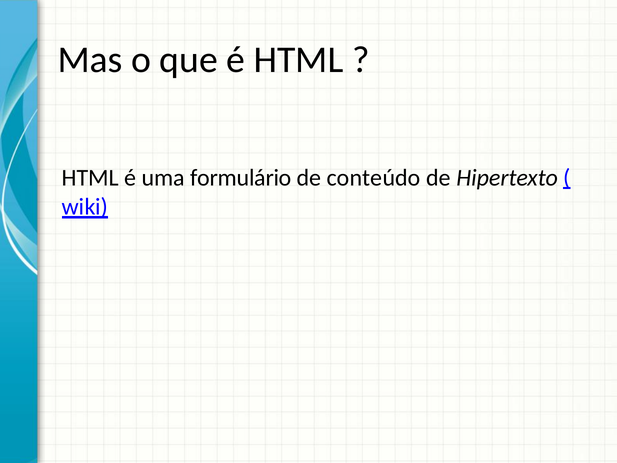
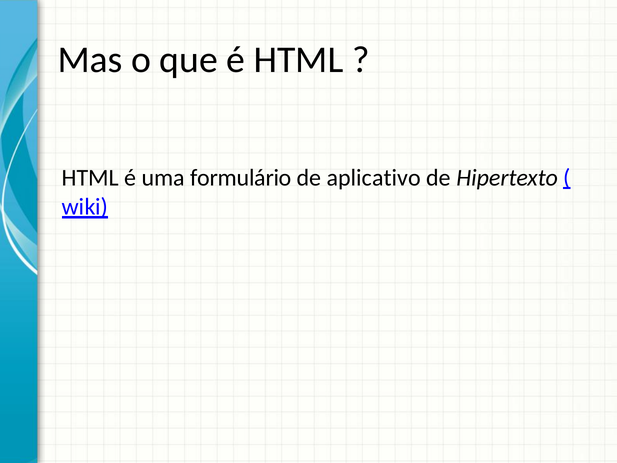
conteúdo: conteúdo -> aplicativo
